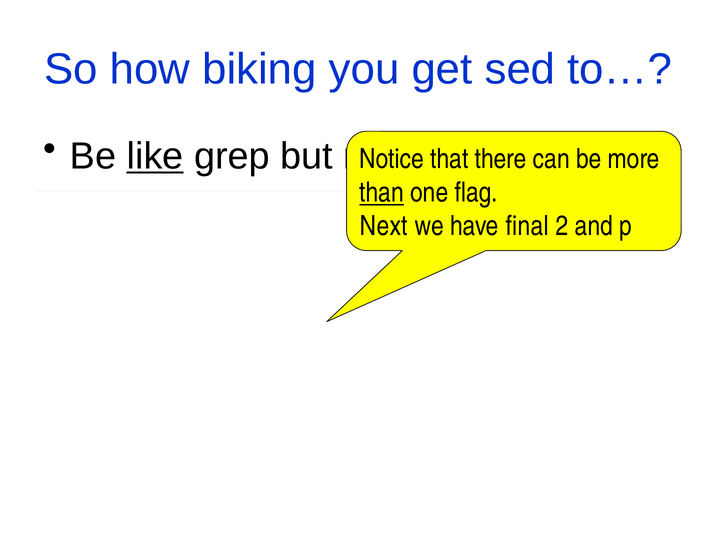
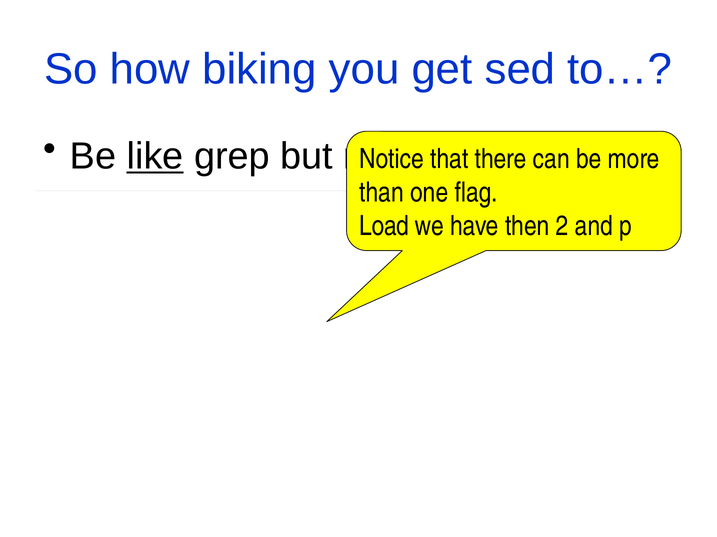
than underline: present -> none
Next: Next -> Load
have final: final -> then
